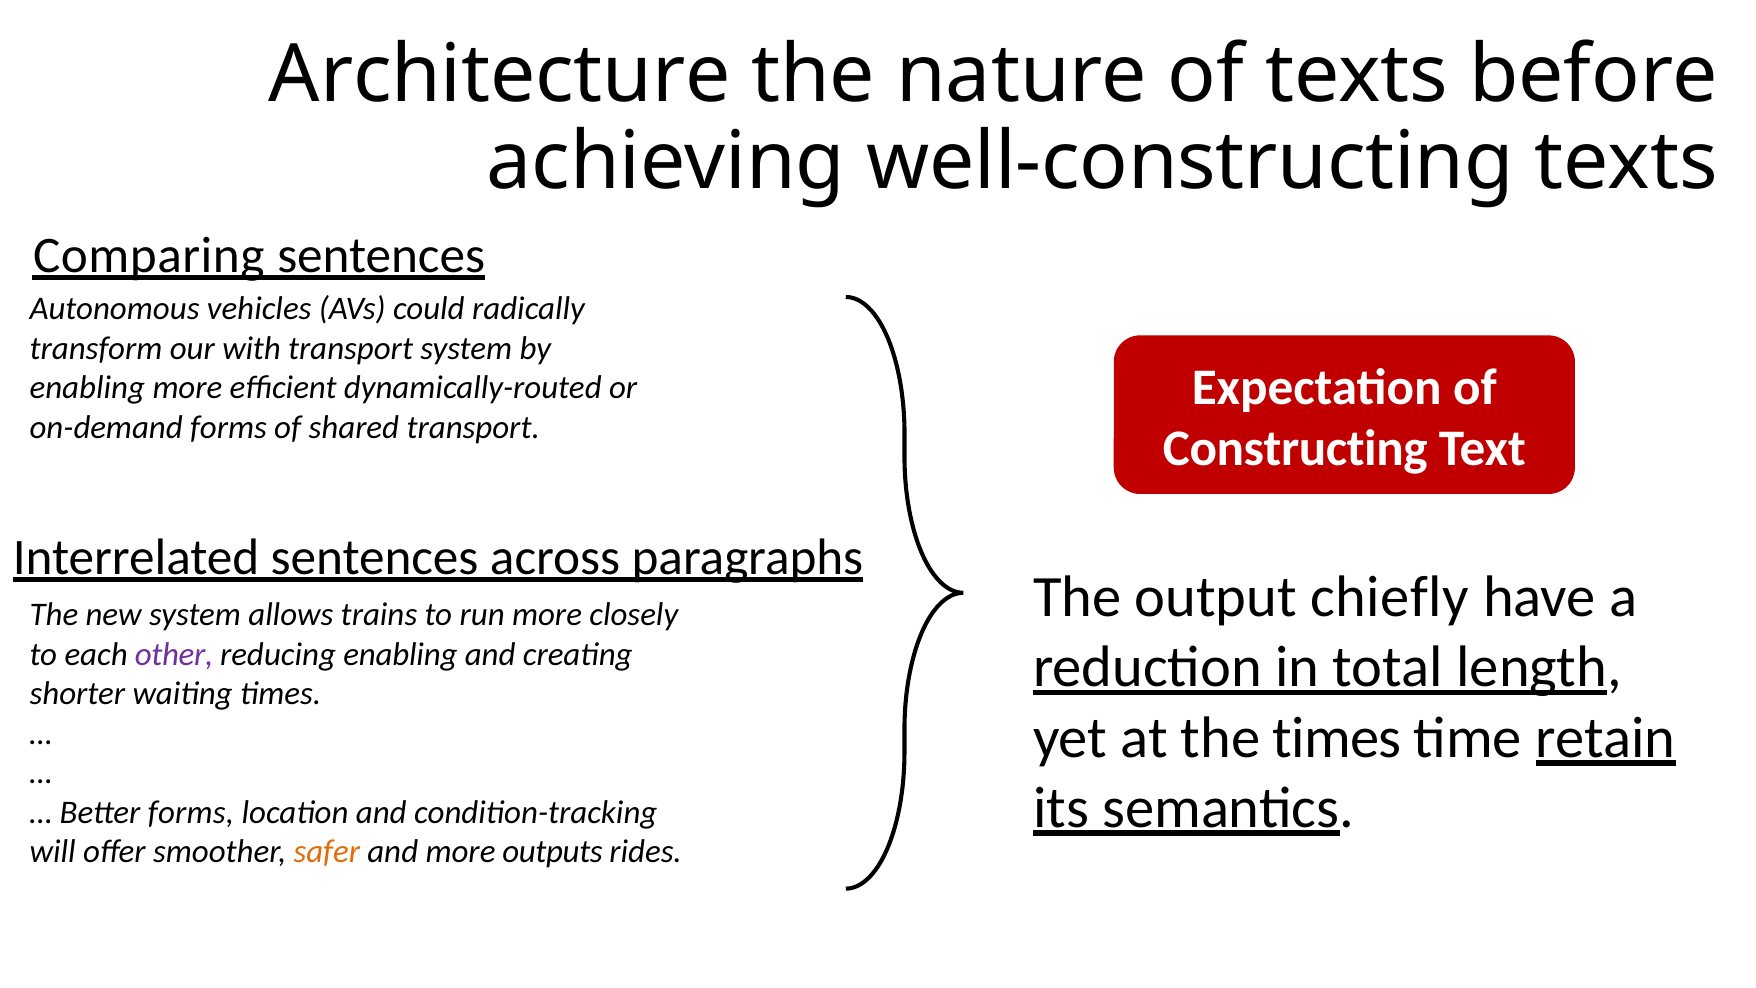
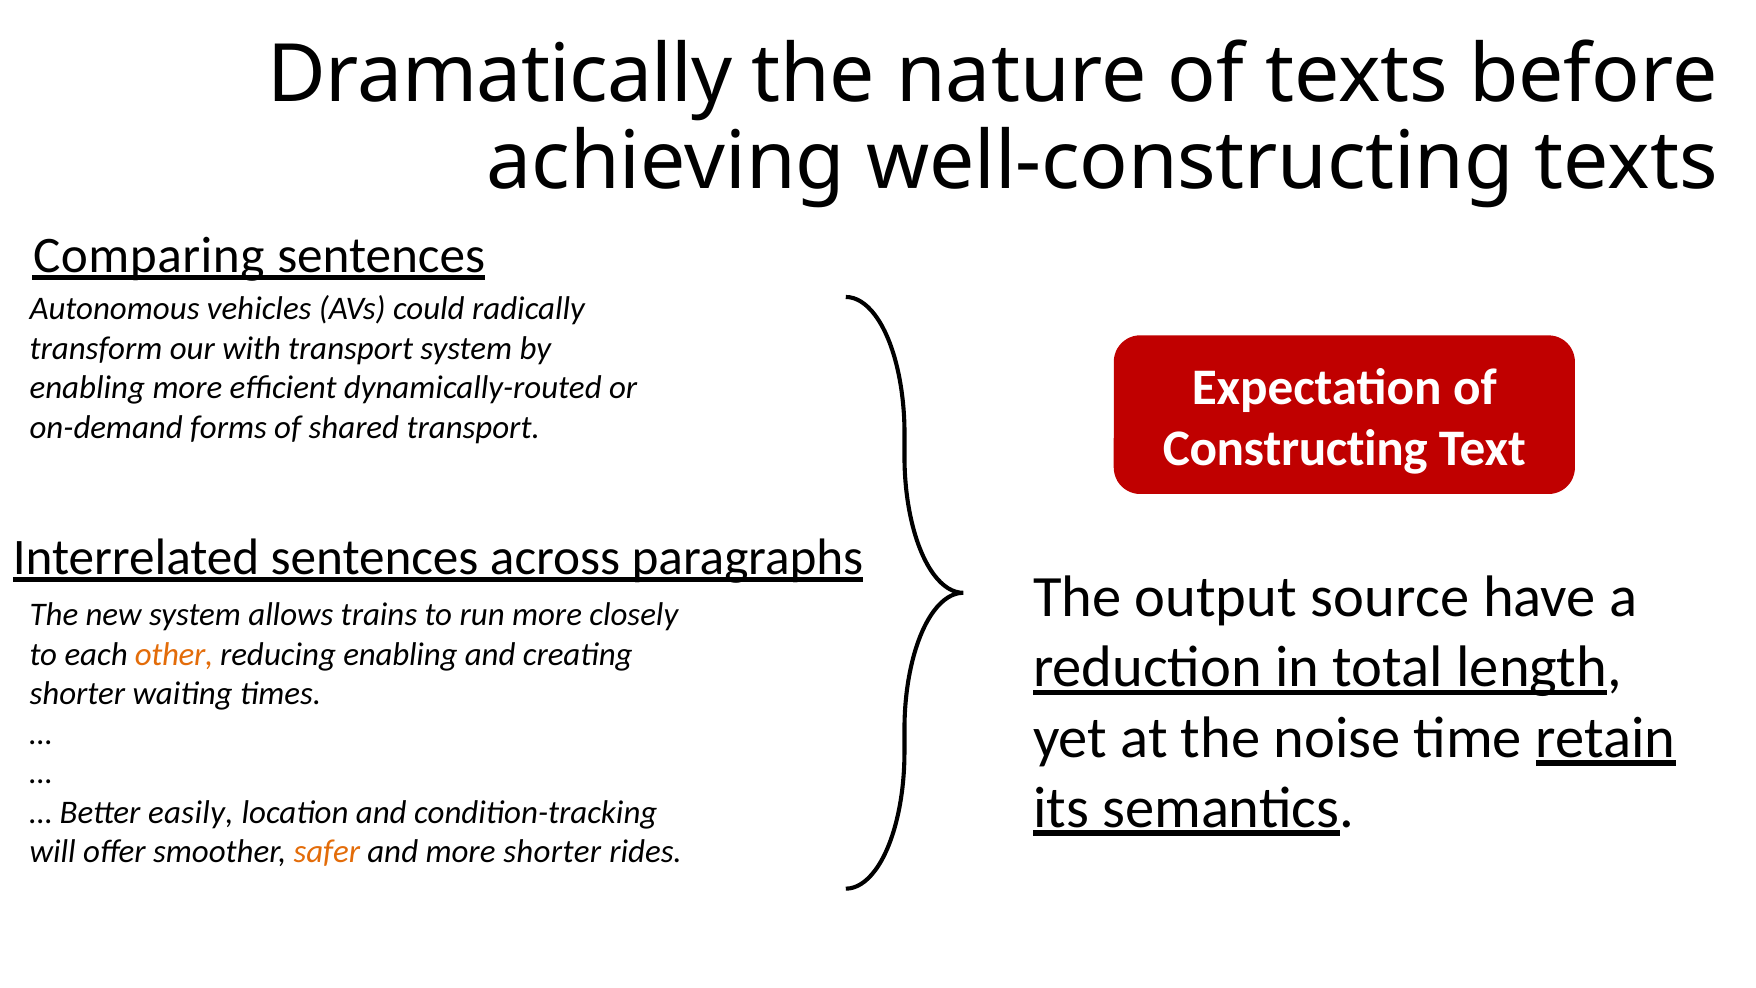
Architecture: Architecture -> Dramatically
chiefly: chiefly -> source
other colour: purple -> orange
the times: times -> noise
Better forms: forms -> easily
more outputs: outputs -> shorter
